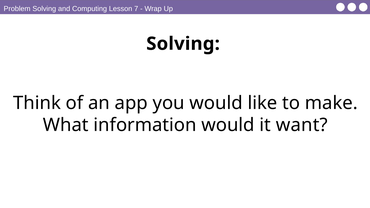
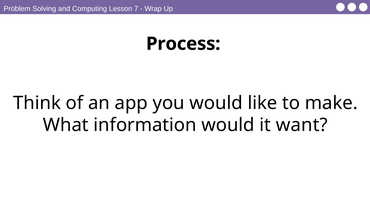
Solving at (183, 44): Solving -> Process
